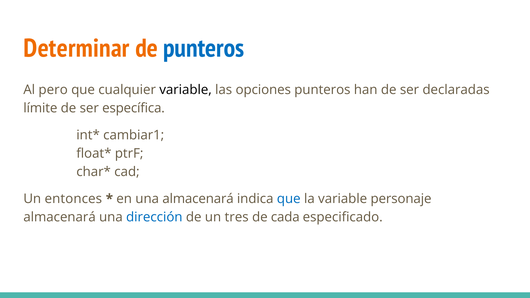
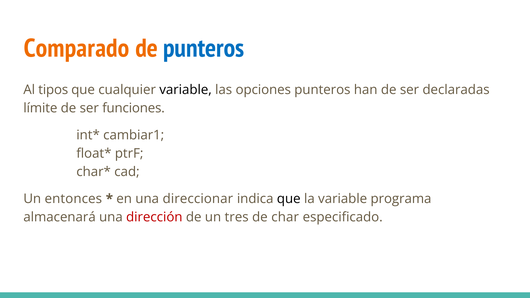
Determinar: Determinar -> Comparado
pero: pero -> tipos
específica: específica -> funciones
una almacenará: almacenará -> direccionar
que at (289, 199) colour: blue -> black
personaje: personaje -> programa
dirección colour: blue -> red
cada: cada -> char
